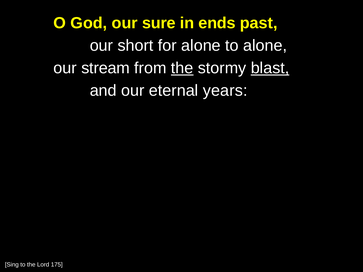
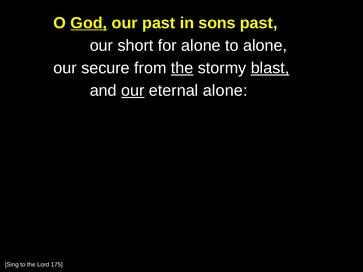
God underline: none -> present
our sure: sure -> past
ends: ends -> sons
stream: stream -> secure
our at (133, 91) underline: none -> present
eternal years: years -> alone
